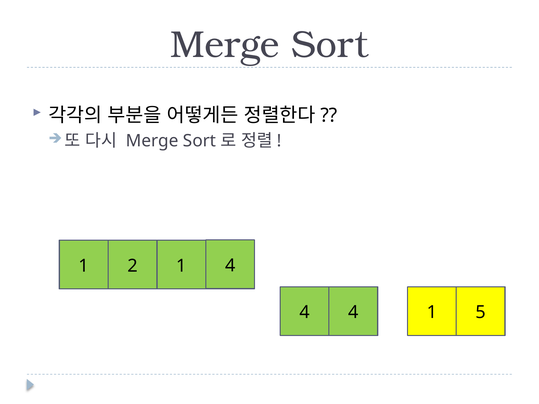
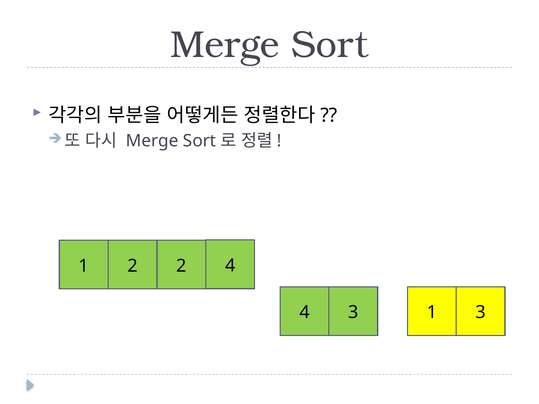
2 1: 1 -> 2
4 at (353, 313): 4 -> 3
1 5: 5 -> 3
